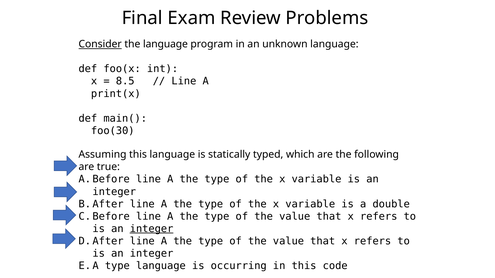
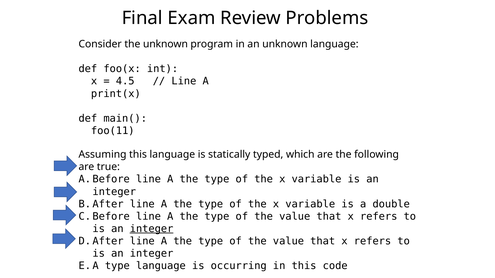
Consider underline: present -> none
the language: language -> unknown
8.5: 8.5 -> 4.5
foo(30: foo(30 -> foo(11
